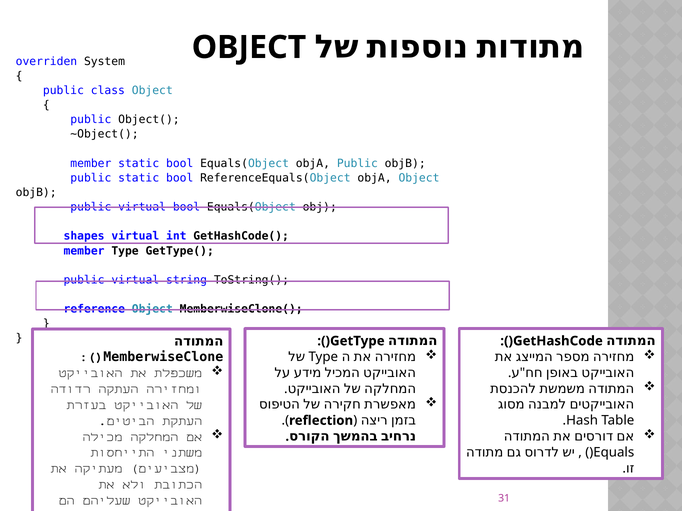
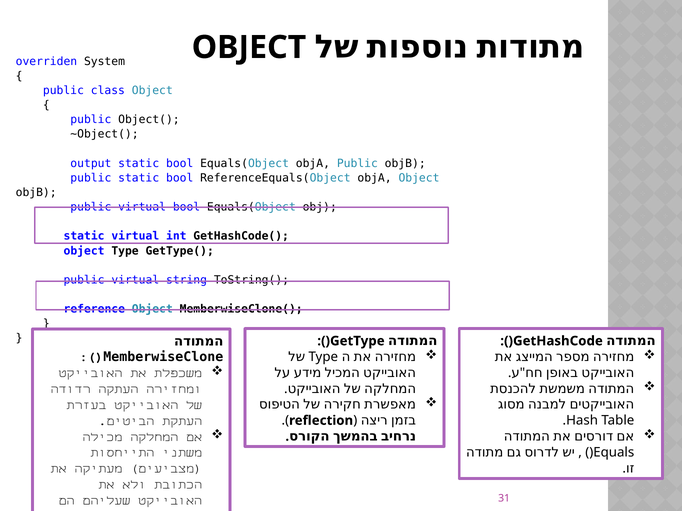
member at (91, 164): member -> output
shapes at (84, 236): shapes -> static
member at (84, 251): member -> object
